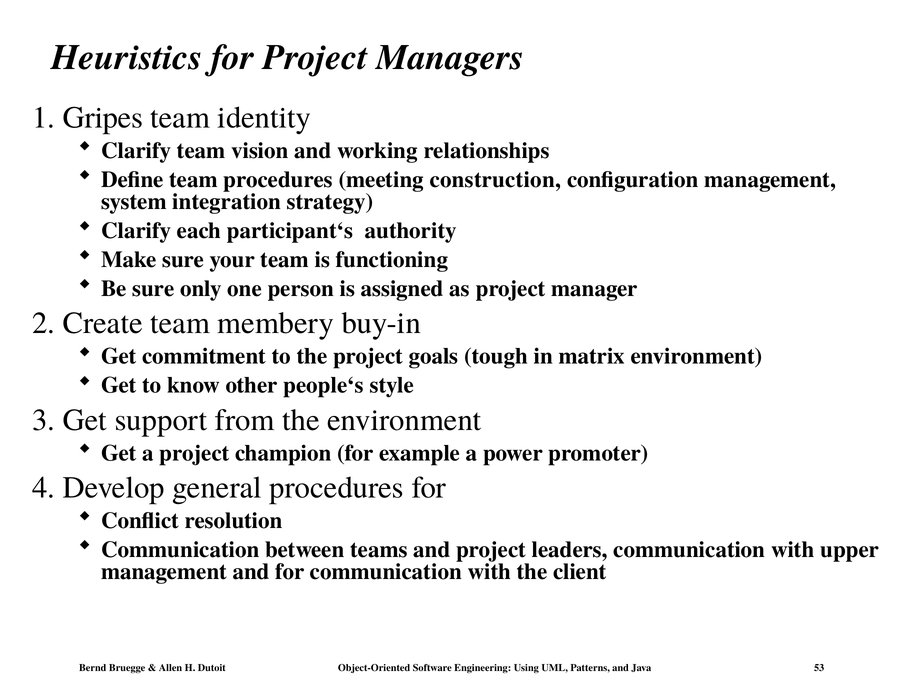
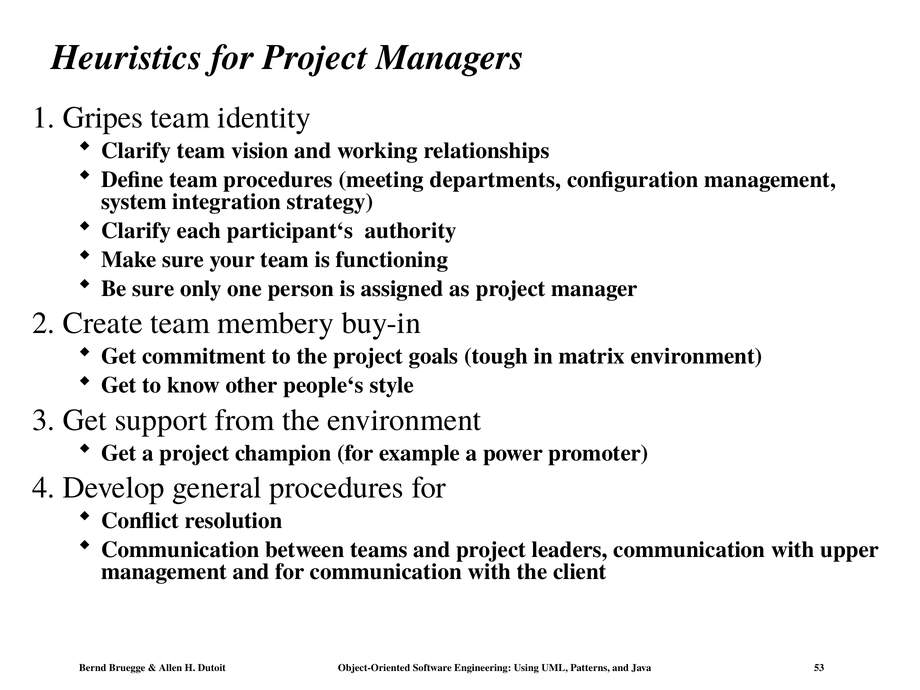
construction: construction -> departments
